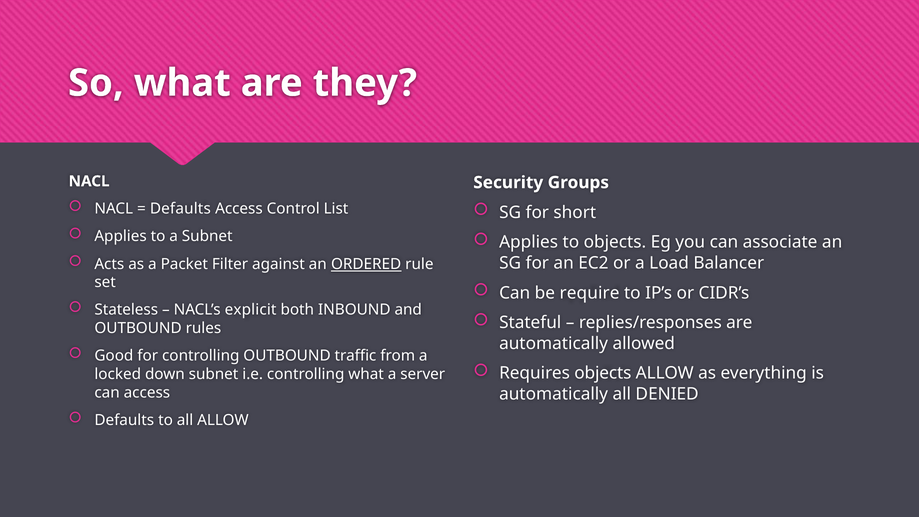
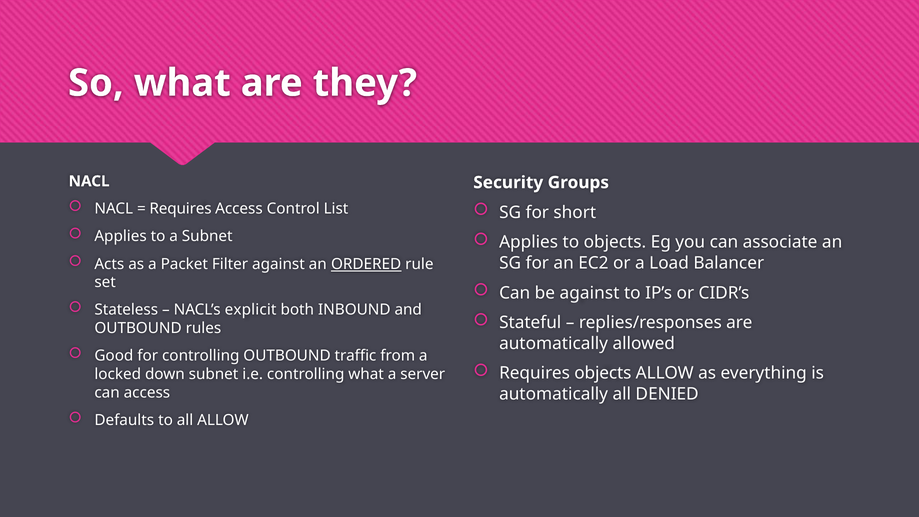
Defaults at (180, 209): Defaults -> Requires
be require: require -> against
